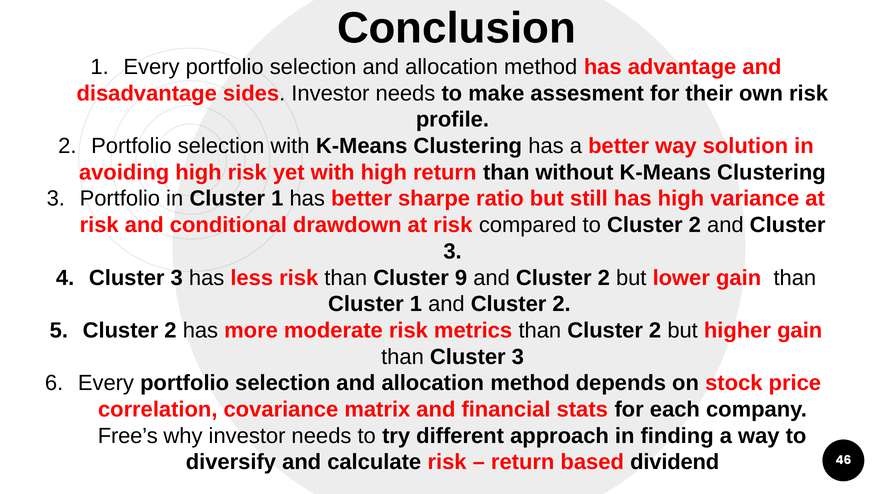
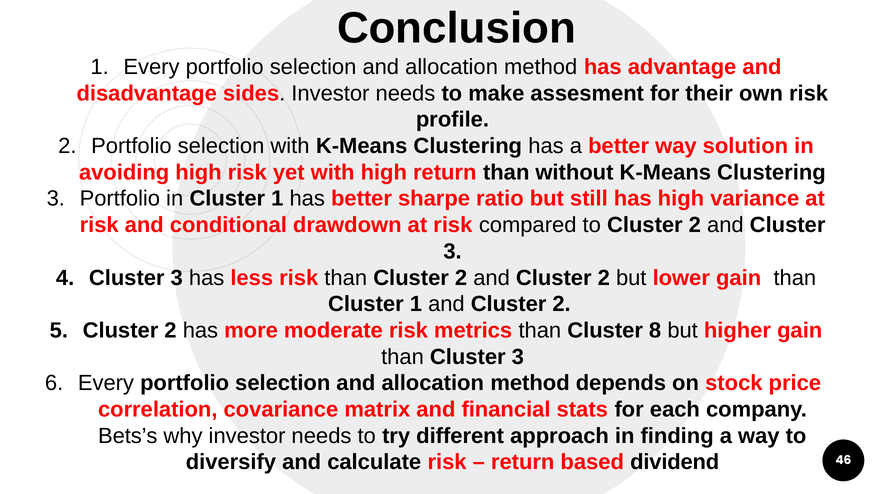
than Cluster 9: 9 -> 2
than Cluster 2: 2 -> 8
Free’s: Free’s -> Bets’s
